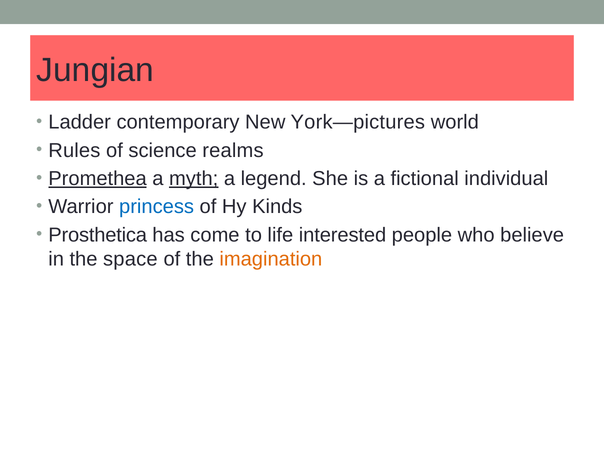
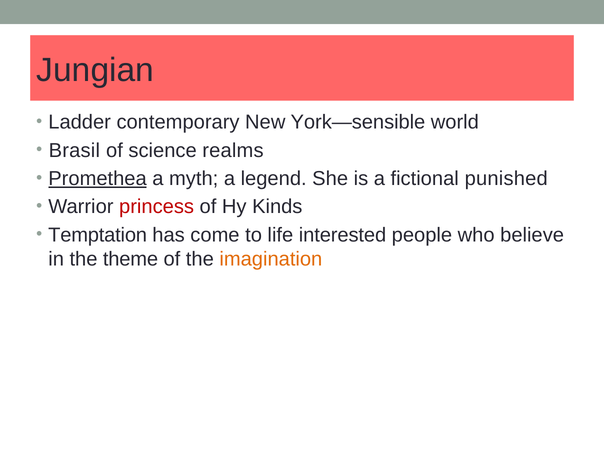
York—pictures: York—pictures -> York—sensible
Rules: Rules -> Brasil
myth underline: present -> none
individual: individual -> punished
princess colour: blue -> red
Prosthetica: Prosthetica -> Temptation
space: space -> theme
